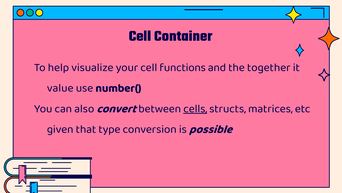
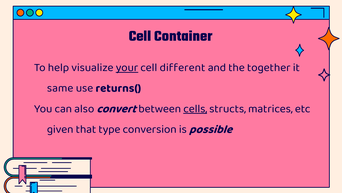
your underline: none -> present
functions: functions -> different
value: value -> same
number(: number( -> returns(
